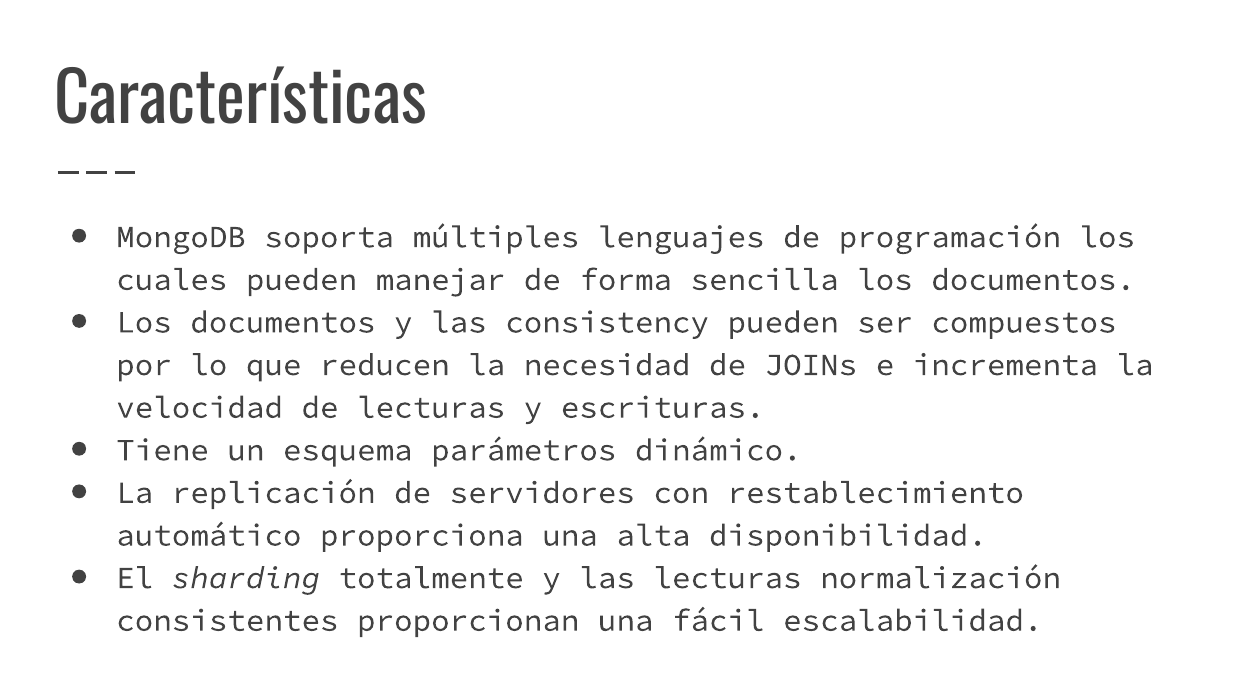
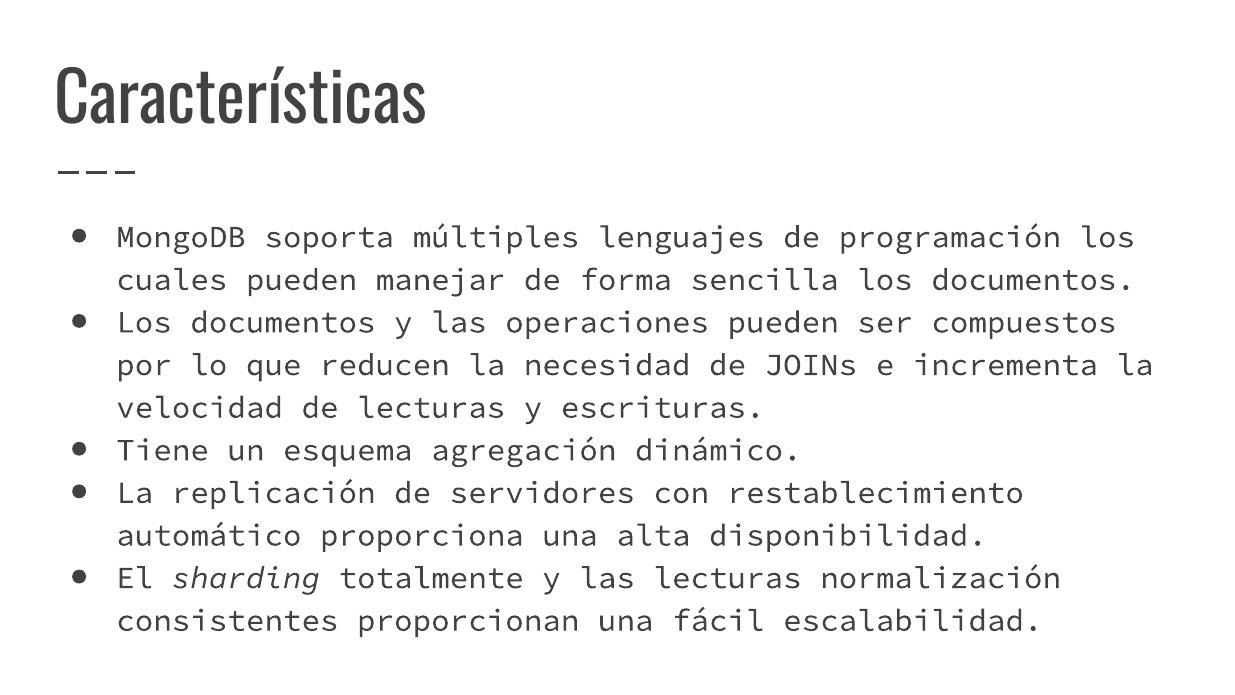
consistency: consistency -> operaciones
parámetros: parámetros -> agregación
